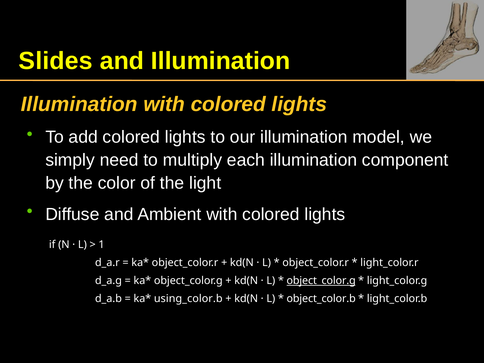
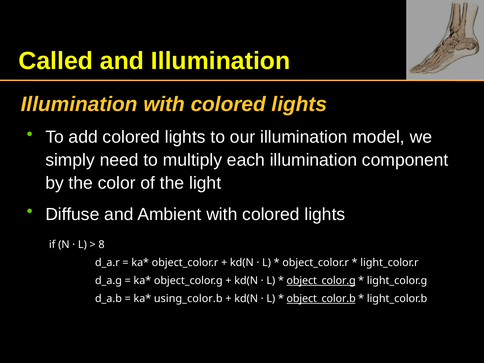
Slides: Slides -> Called
1: 1 -> 8
object_color.b underline: none -> present
